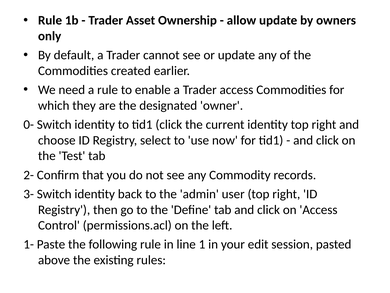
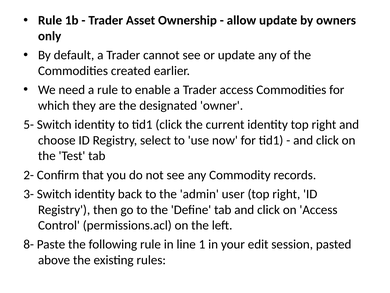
0-: 0- -> 5-
1-: 1- -> 8-
